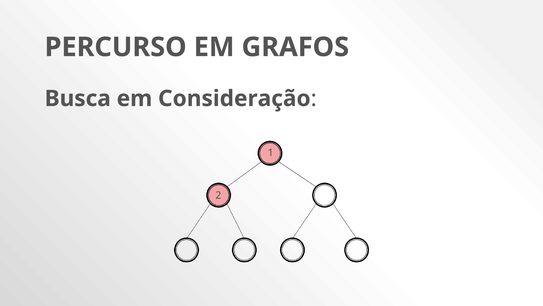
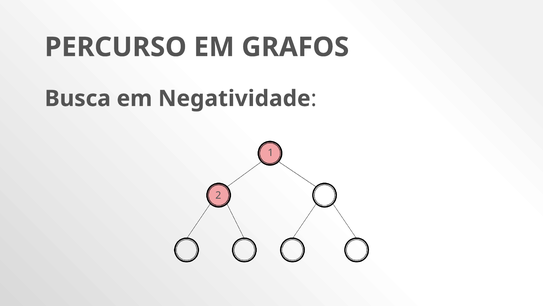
Consideração: Consideração -> Negatividade
